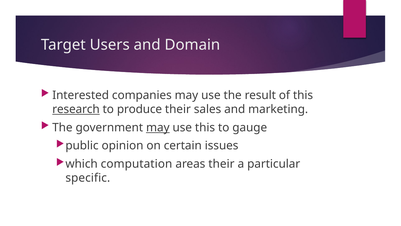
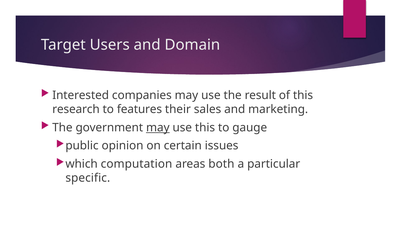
research underline: present -> none
produce: produce -> features
areas their: their -> both
